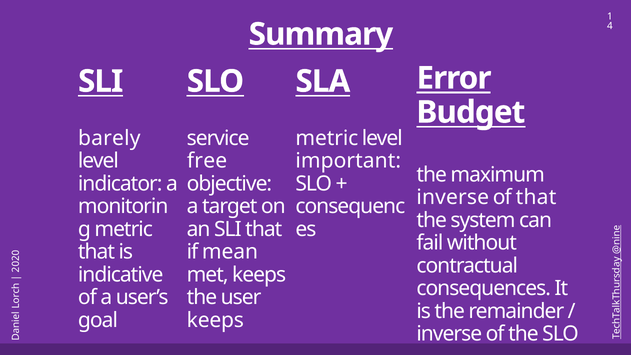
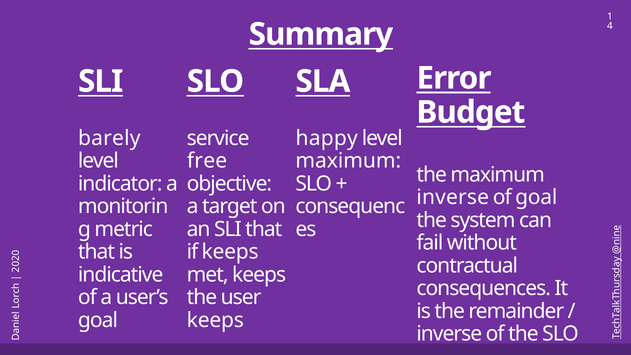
metric at (327, 138): metric -> happy
important at (348, 161): important -> maximum
of that: that -> goal
if mean: mean -> keeps
